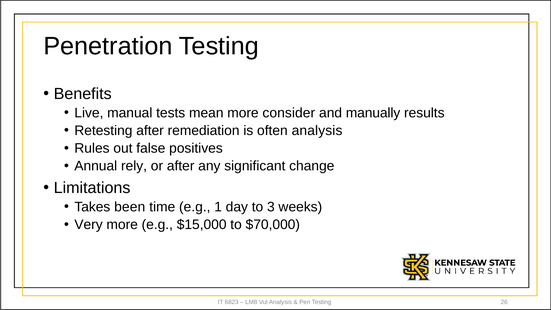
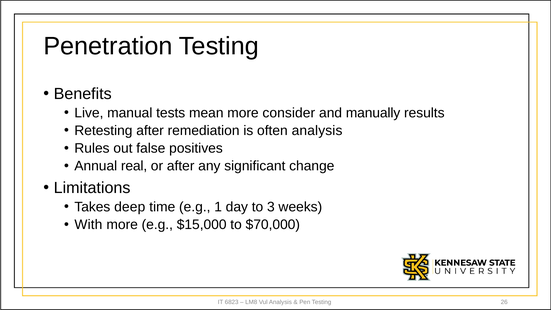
rely: rely -> real
been: been -> deep
Very: Very -> With
